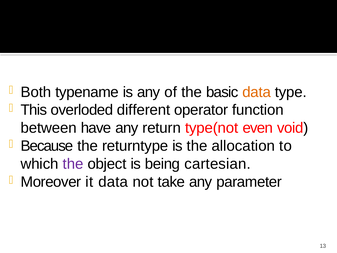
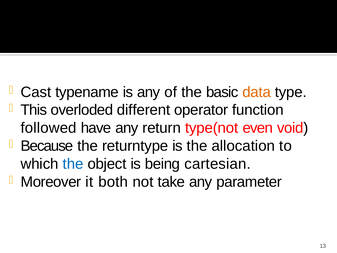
Both: Both -> Cast
between: between -> followed
the at (73, 164) colour: purple -> blue
it data: data -> both
